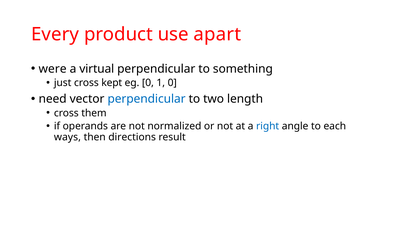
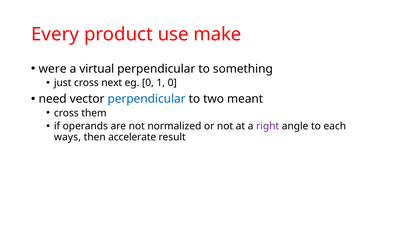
apart: apart -> make
kept: kept -> next
length: length -> meant
right colour: blue -> purple
directions: directions -> accelerate
